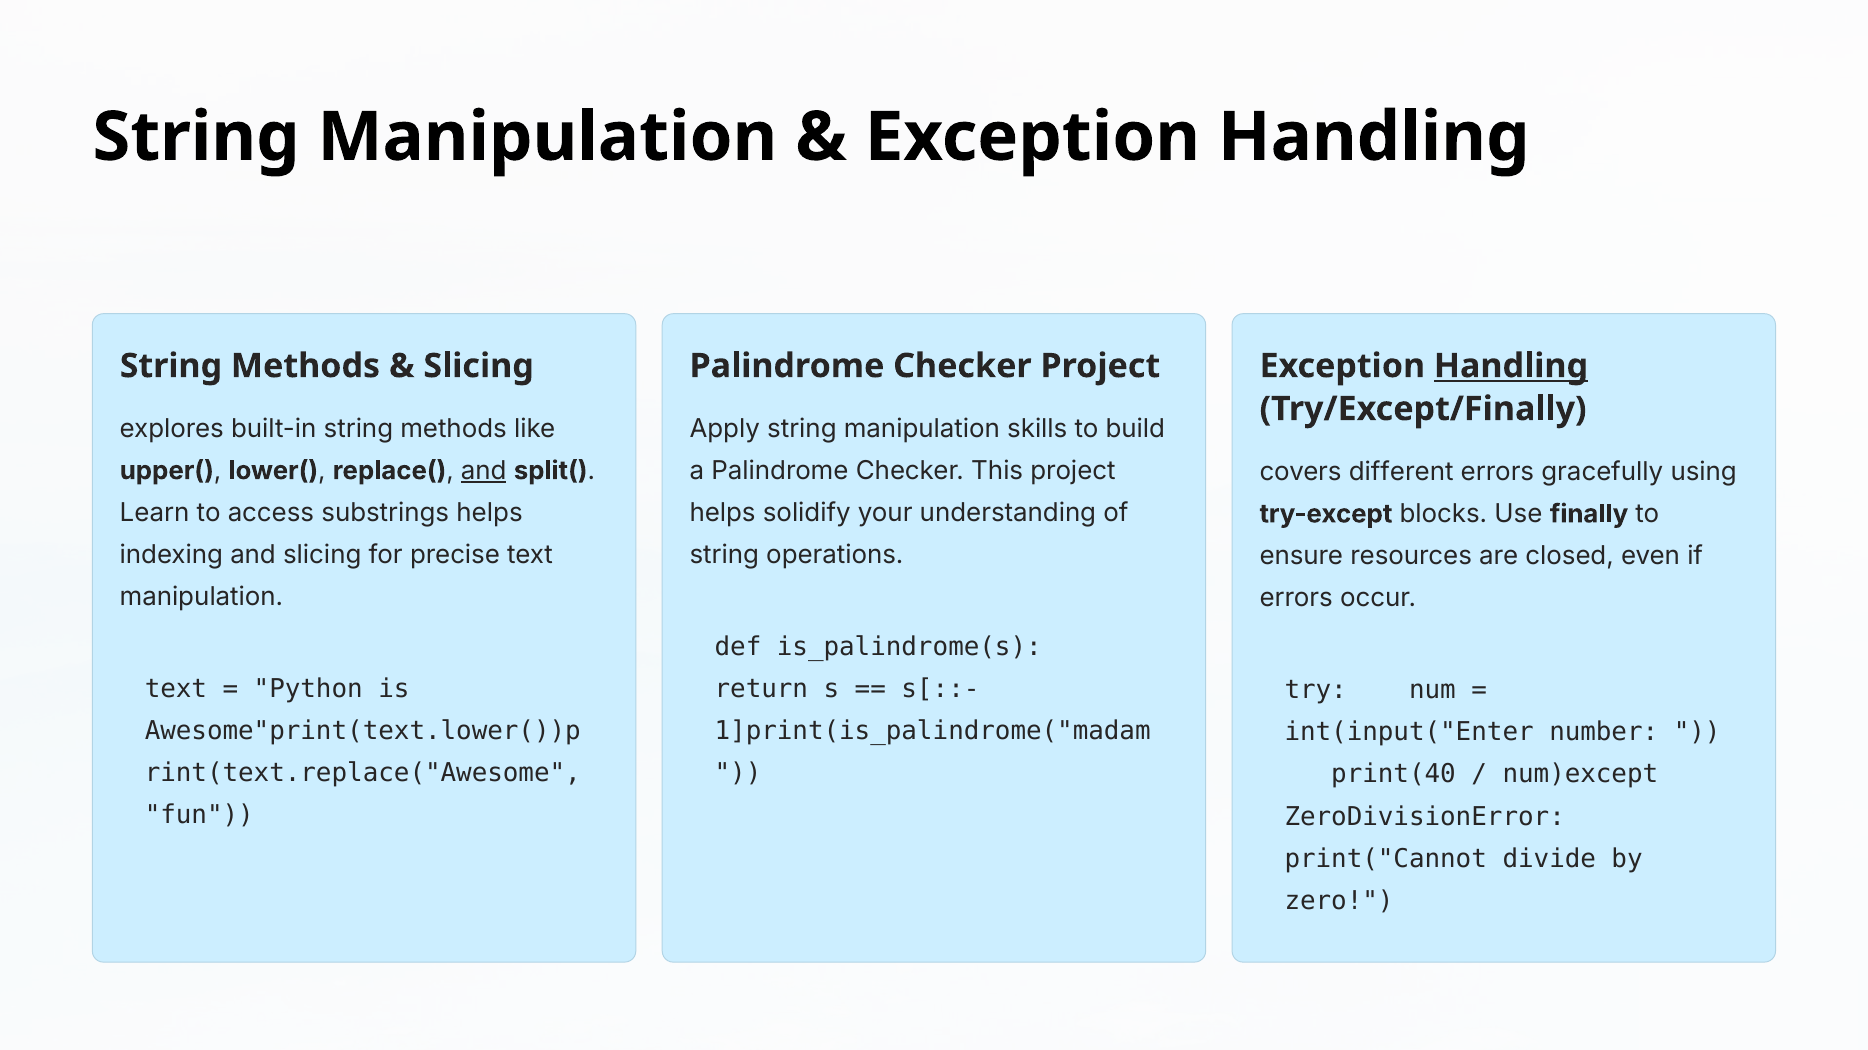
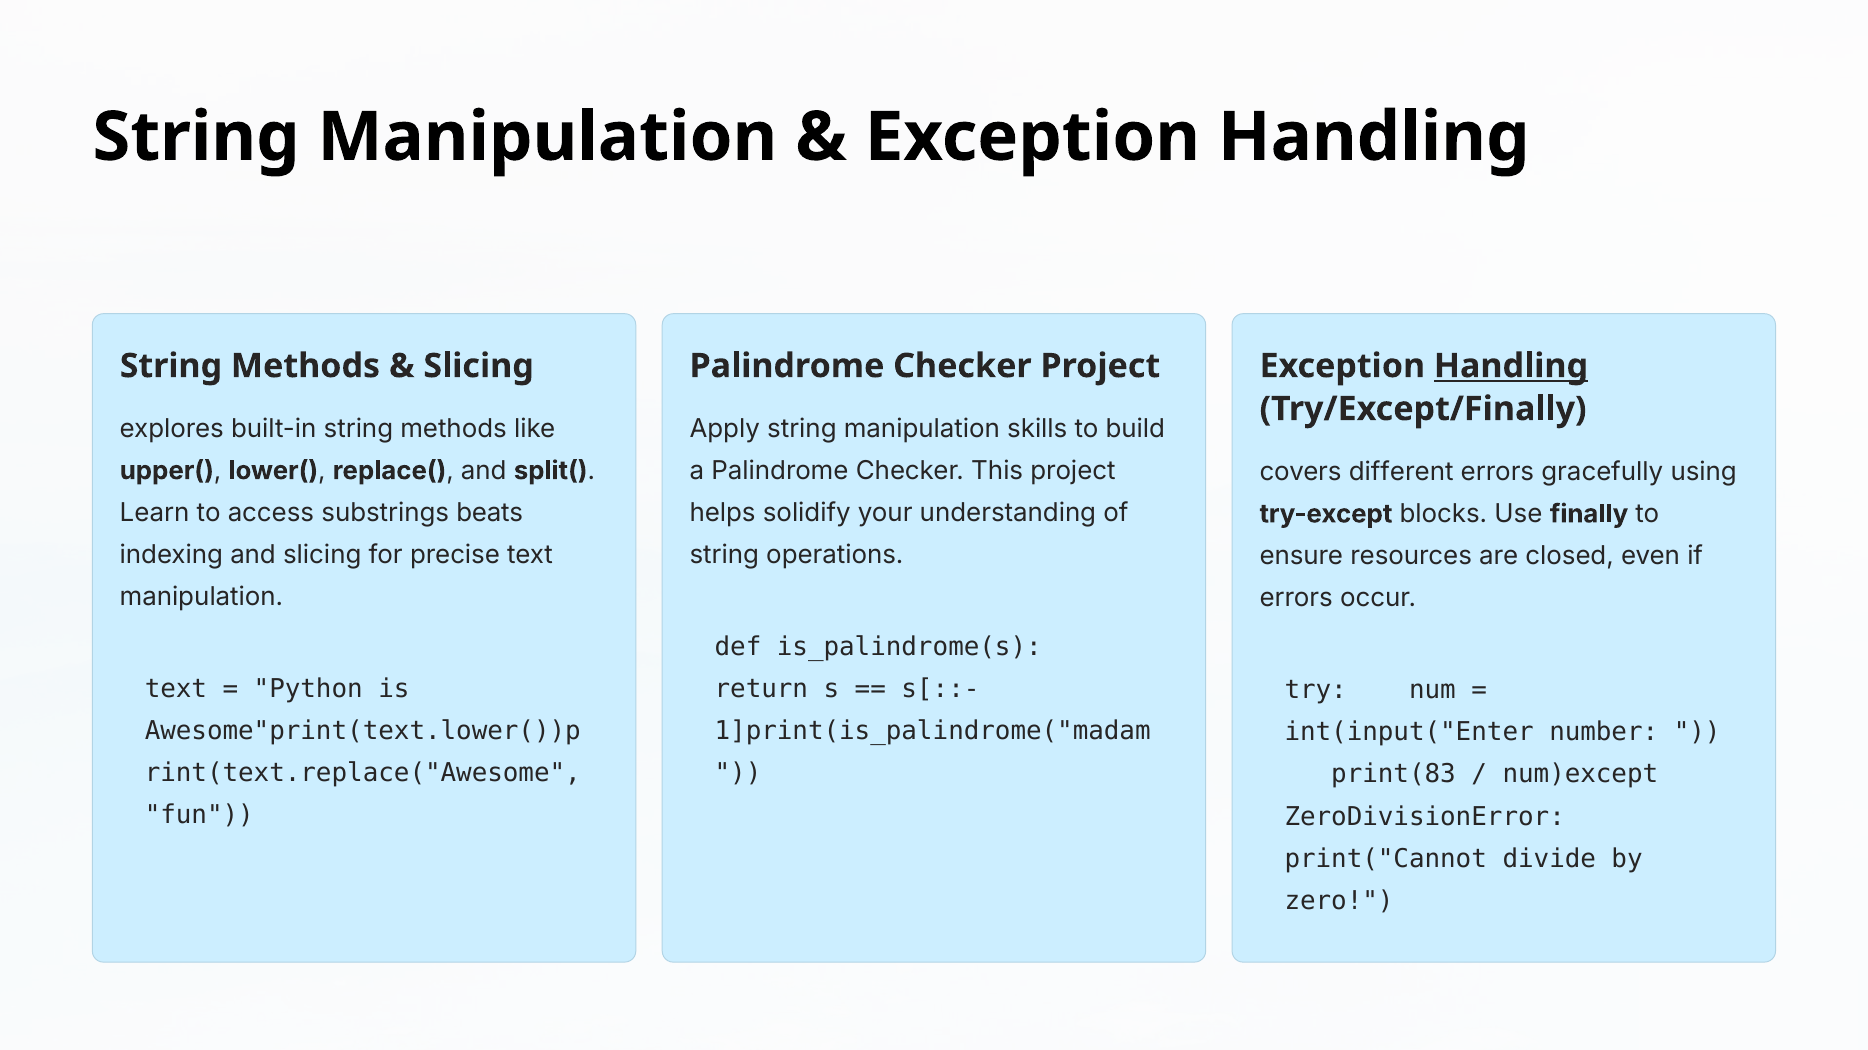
and at (484, 471) underline: present -> none
substrings helps: helps -> beats
print(40: print(40 -> print(83
